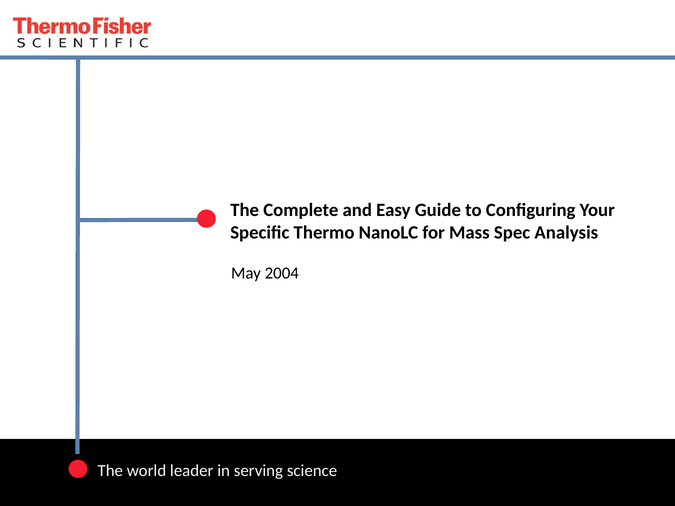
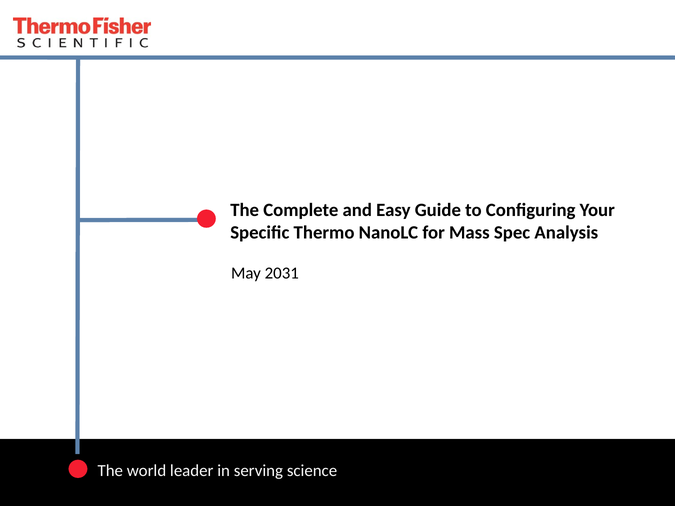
2004: 2004 -> 2031
